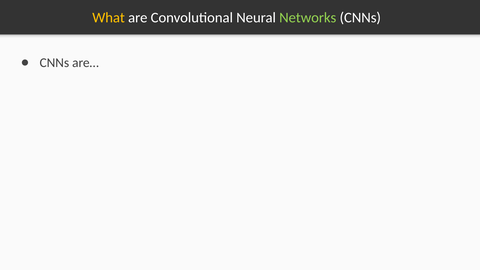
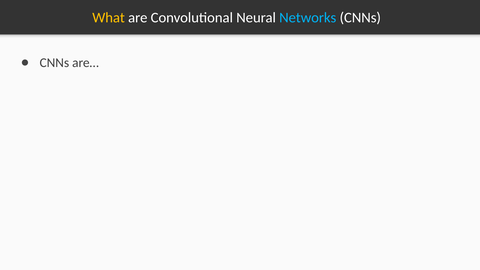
Networks colour: light green -> light blue
